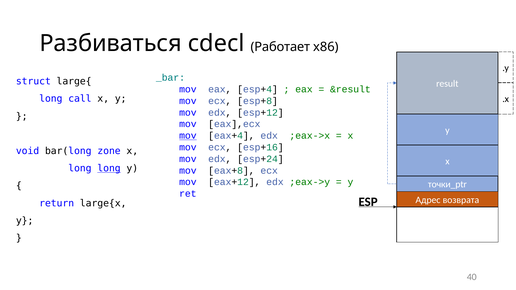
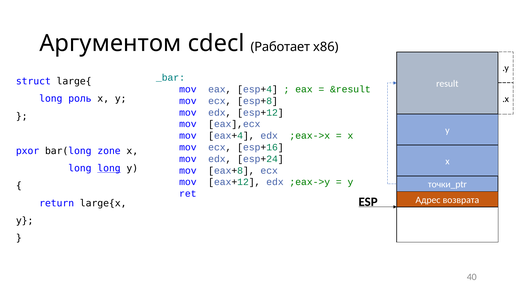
Разбиваться: Разбиваться -> Аргументом
call: call -> роль
mov at (188, 136) underline: present -> none
void: void -> pxor
